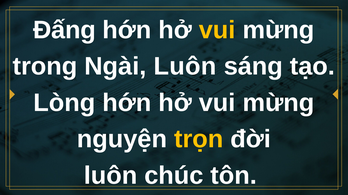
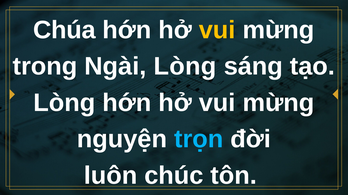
Đấng: Đấng -> Chúa
Ngài Luôn: Luôn -> Lòng
trọn colour: yellow -> light blue
